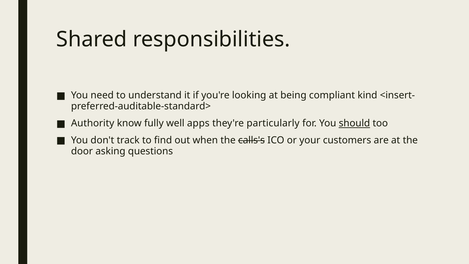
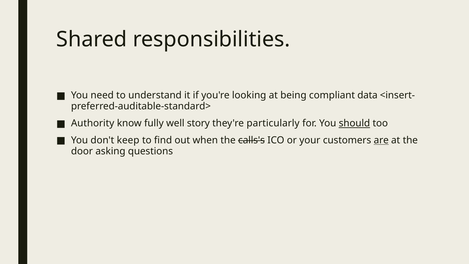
kind: kind -> data
apps: apps -> story
track: track -> keep
are underline: none -> present
